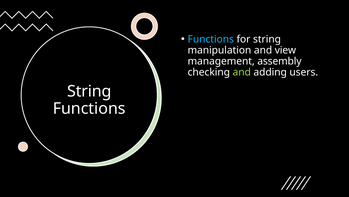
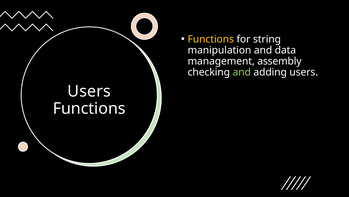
Functions at (211, 39) colour: light blue -> yellow
view: view -> data
String at (89, 91): String -> Users
